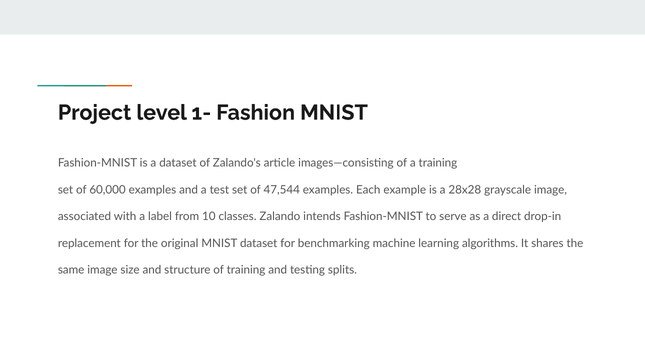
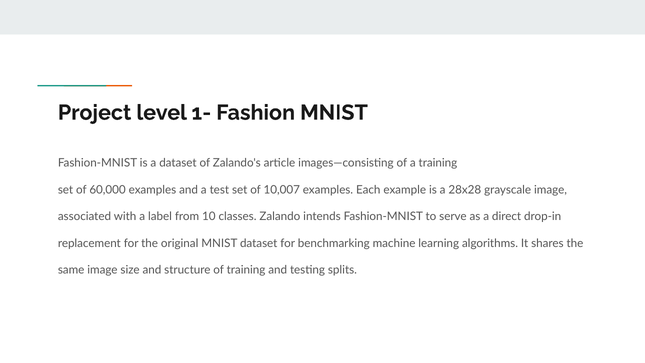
47,544: 47,544 -> 10,007
